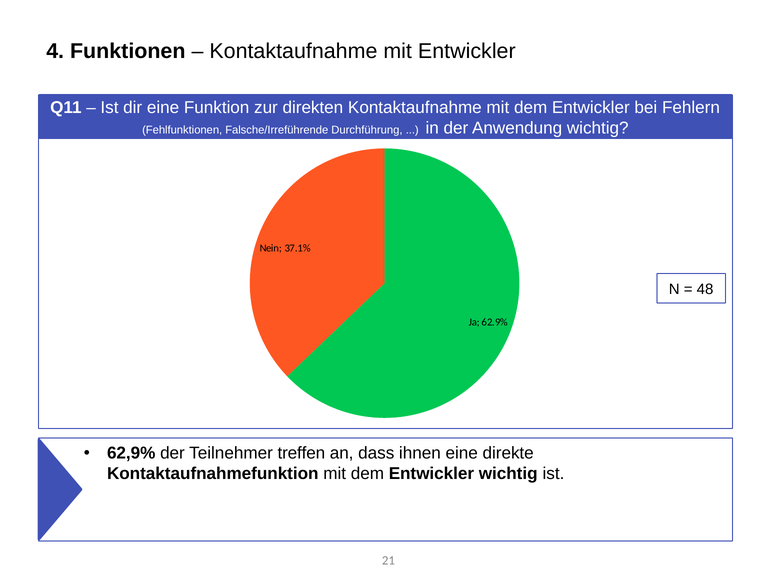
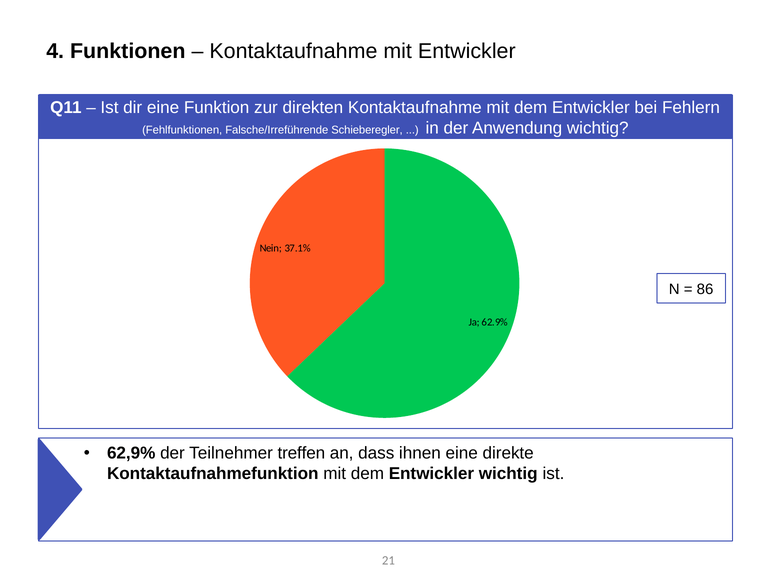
Durchführung: Durchführung -> Schieberegler
48: 48 -> 86
